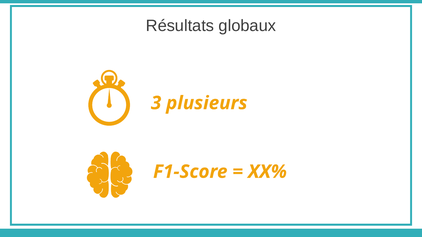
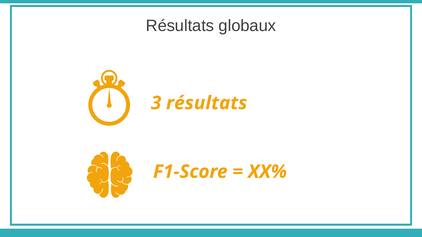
3 plusieurs: plusieurs -> résultats
